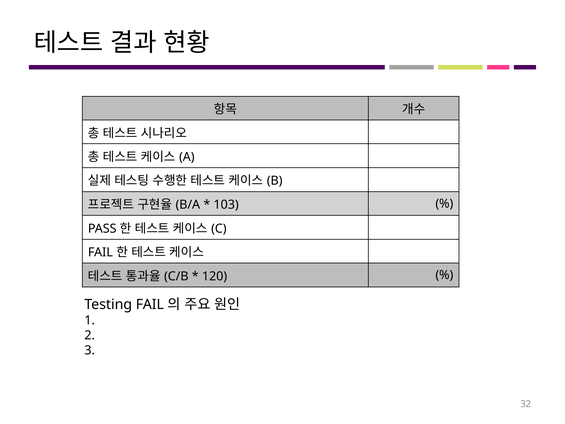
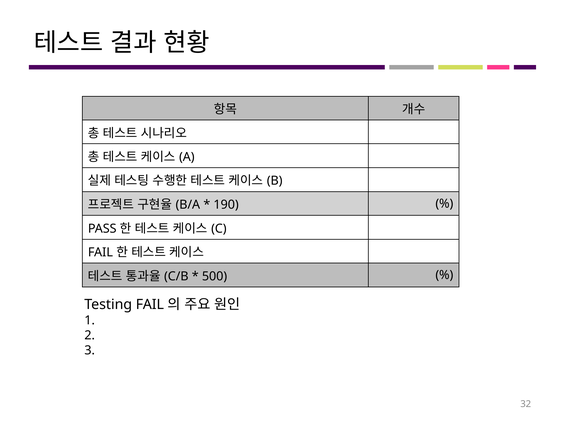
103: 103 -> 190
120: 120 -> 500
